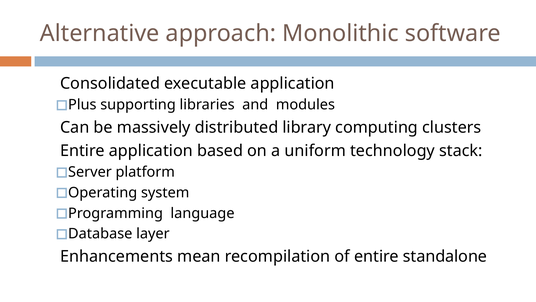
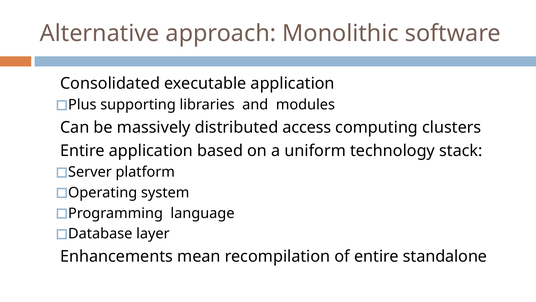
library: library -> access
